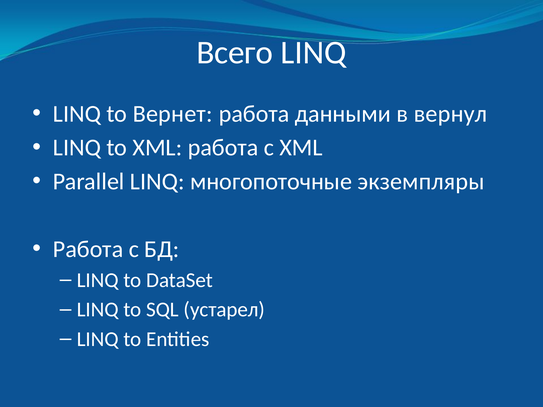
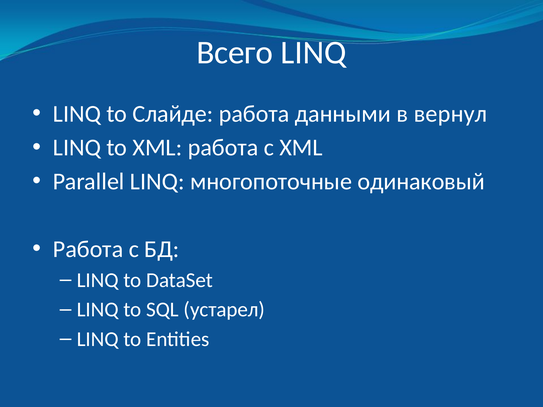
Вернет: Вернет -> Слайде
экземпляры: экземпляры -> одинаковый
